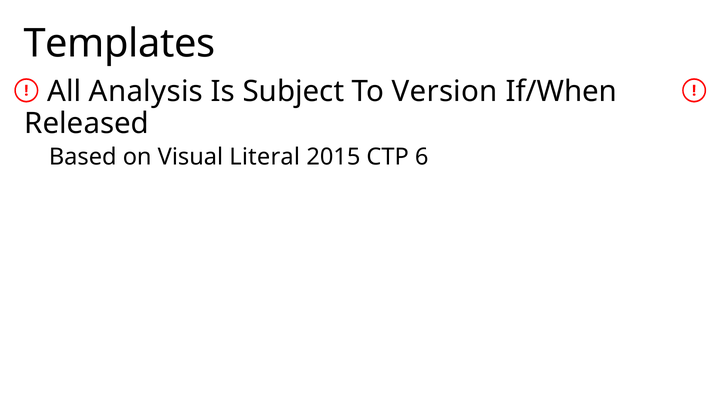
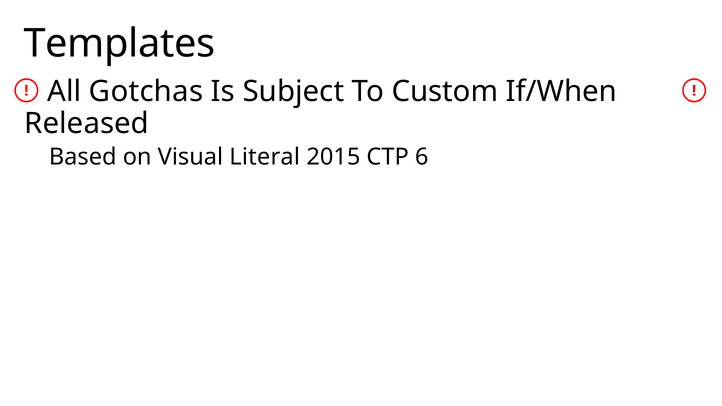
Analysis: Analysis -> Gotchas
Version: Version -> Custom
